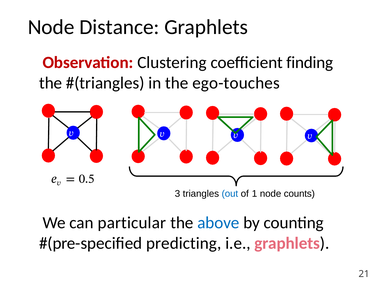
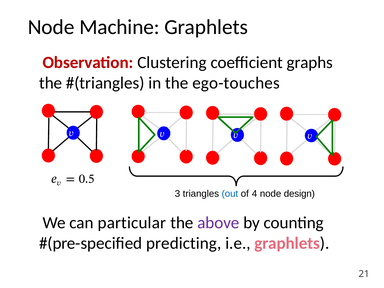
Distance: Distance -> Machine
finding: finding -> graphs
1: 1 -> 4
counts: counts -> design
above colour: blue -> purple
